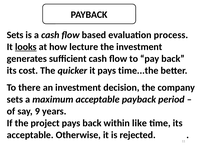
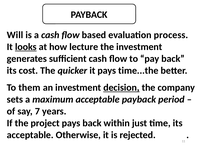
Sets at (15, 35): Sets -> Will
there: there -> them
decision underline: none -> present
9: 9 -> 7
like: like -> just
